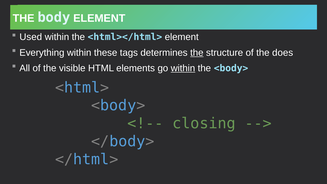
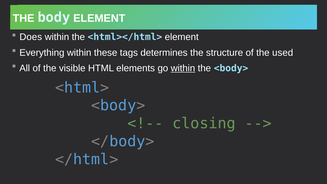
Used: Used -> Does
the at (197, 53) underline: present -> none
does: does -> used
